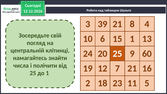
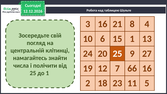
3 39: 39 -> 16
60: 60 -> 27
7 21: 21 -> 66
